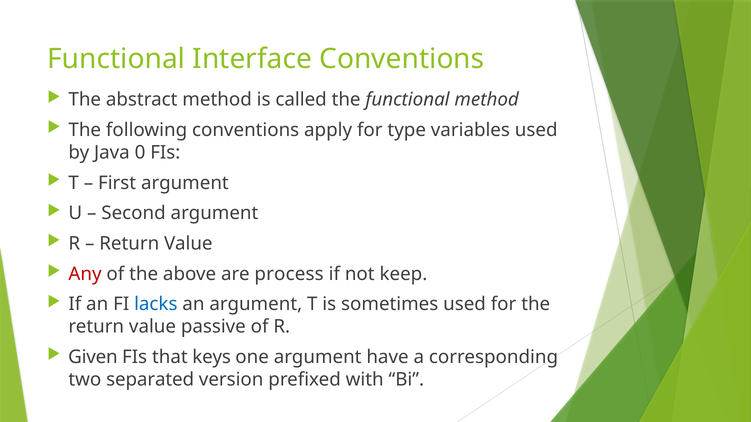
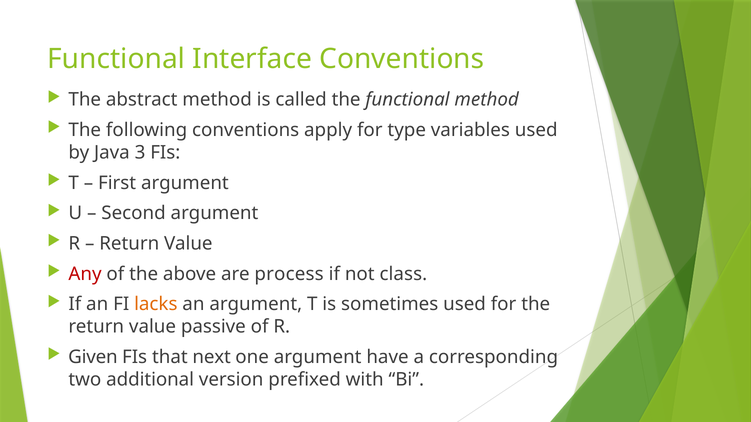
0: 0 -> 3
keep: keep -> class
lacks colour: blue -> orange
keys: keys -> next
separated: separated -> additional
